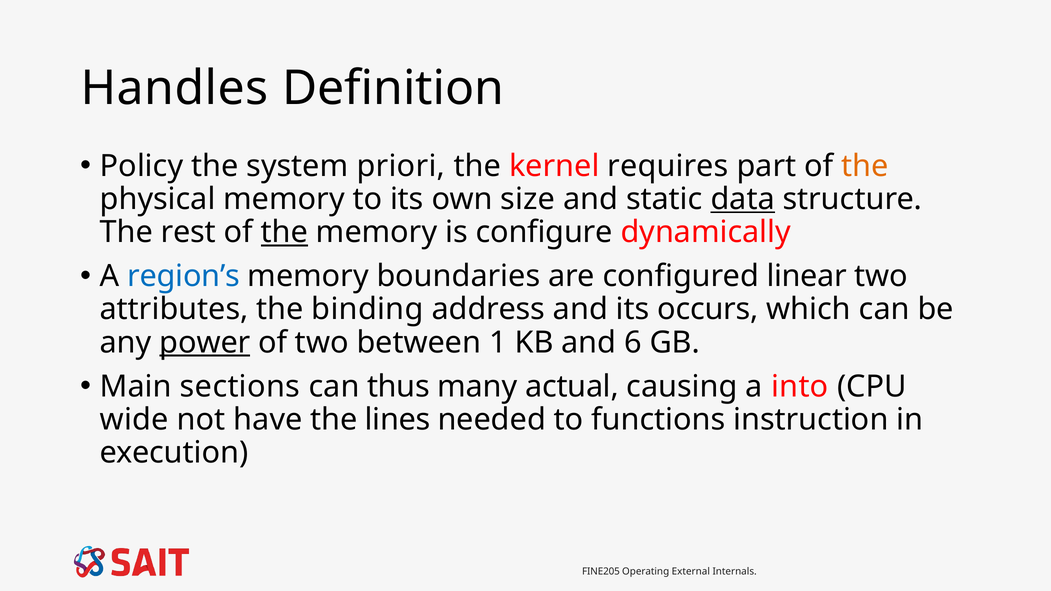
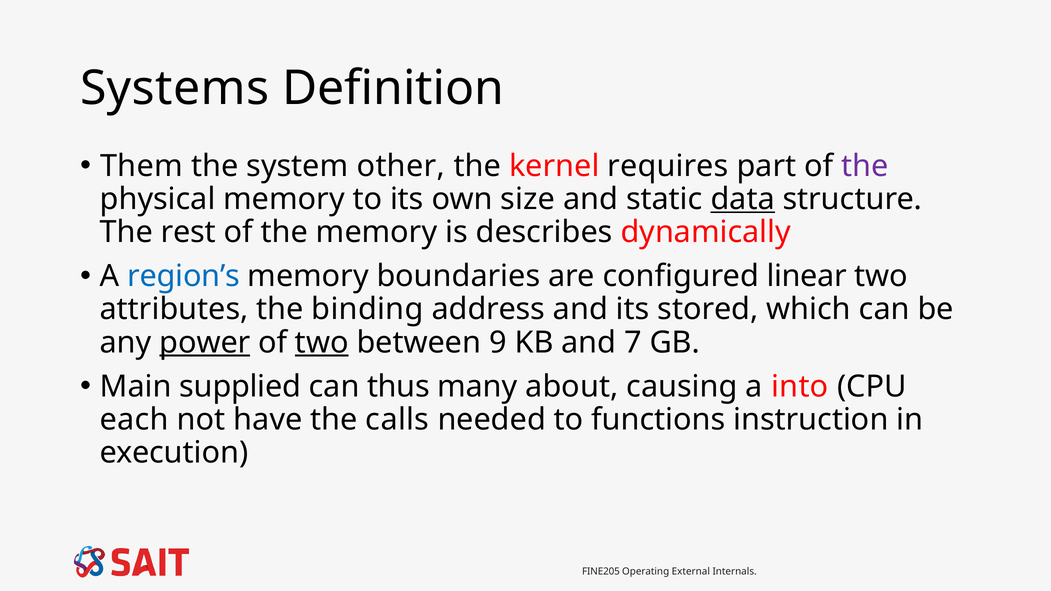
Handles: Handles -> Systems
Policy: Policy -> Them
priori: priori -> other
the at (865, 166) colour: orange -> purple
the at (284, 232) underline: present -> none
configure: configure -> describes
occurs: occurs -> stored
two at (322, 343) underline: none -> present
1: 1 -> 9
6: 6 -> 7
sections: sections -> supplied
actual: actual -> about
wide: wide -> each
lines: lines -> calls
